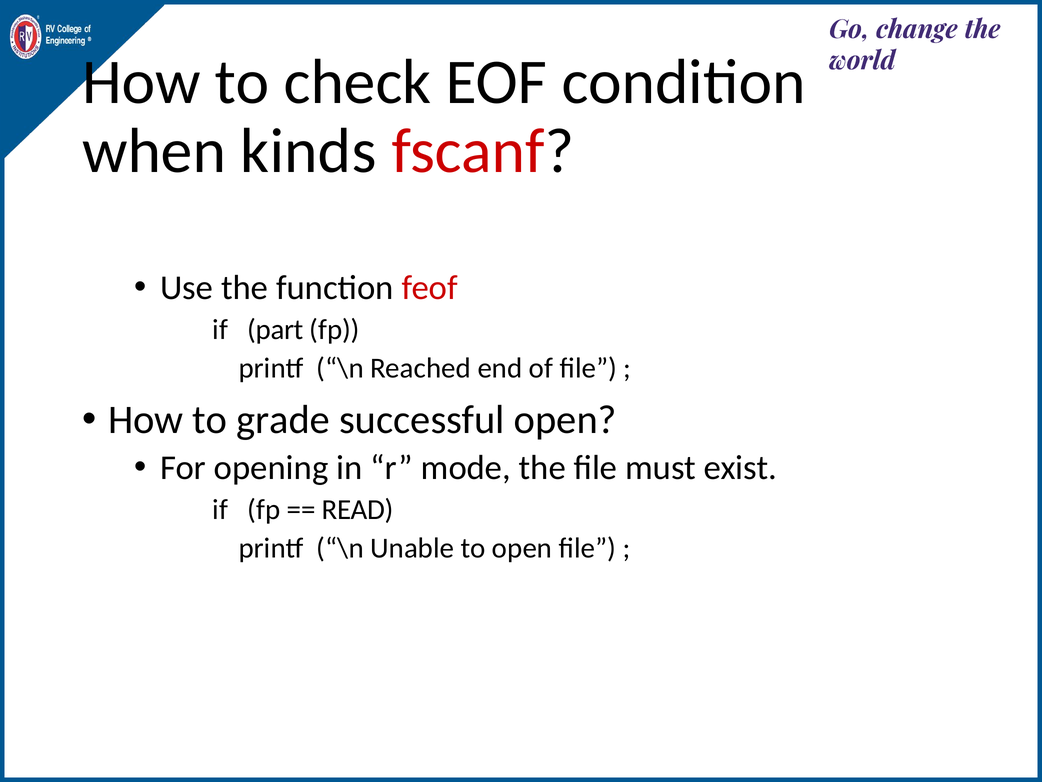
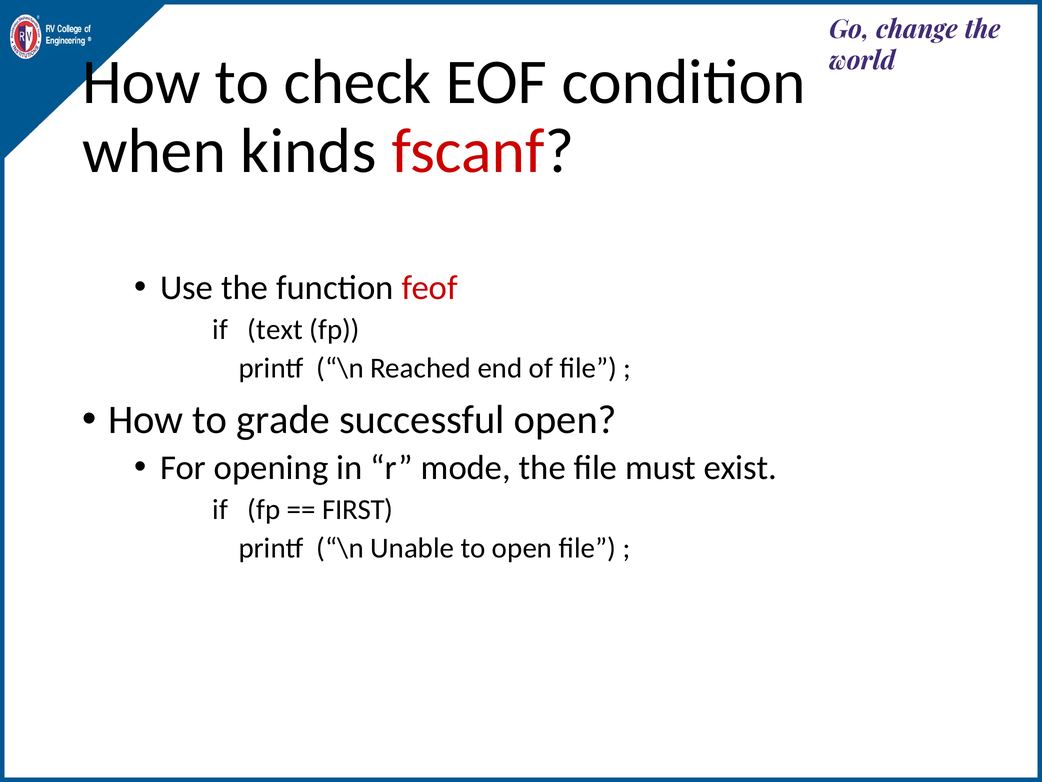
part: part -> text
READ: READ -> FIRST
